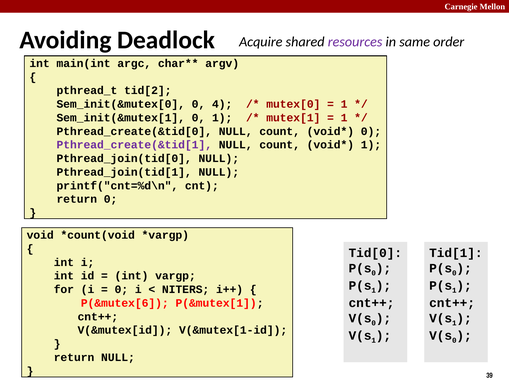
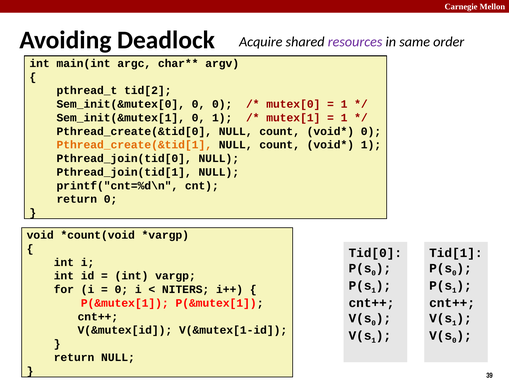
0 4: 4 -> 0
Pthread_create(&tid[1 colour: purple -> orange
P(&mutex[6 at (125, 303): P(&mutex[6 -> P(&mutex[1
